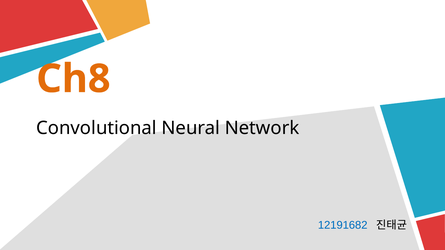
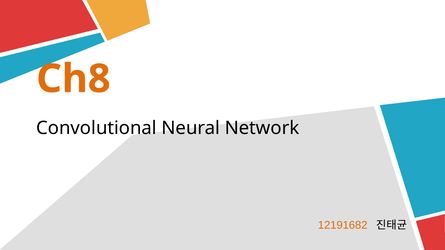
12191682 colour: blue -> orange
